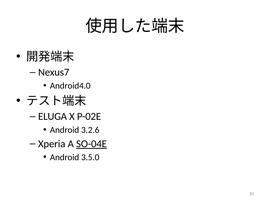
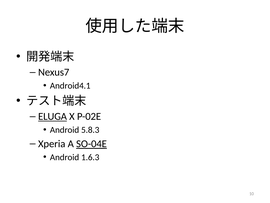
Android4.0: Android4.0 -> Android4.1
ELUGA underline: none -> present
3.2.6: 3.2.6 -> 5.8.3
3.5.0: 3.5.0 -> 1.6.3
